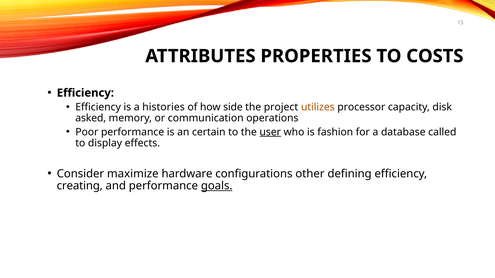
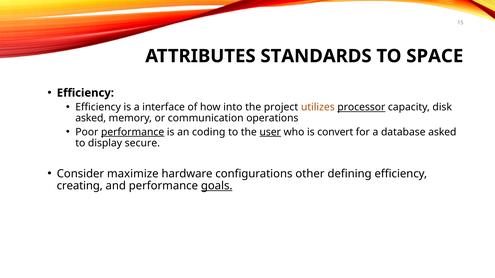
PROPERTIES: PROPERTIES -> STANDARDS
COSTS: COSTS -> SPACE
histories: histories -> interface
side: side -> into
processor underline: none -> present
performance at (133, 132) underline: none -> present
certain: certain -> coding
fashion: fashion -> convert
database called: called -> asked
effects: effects -> secure
